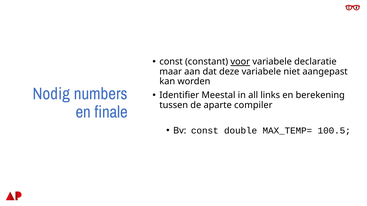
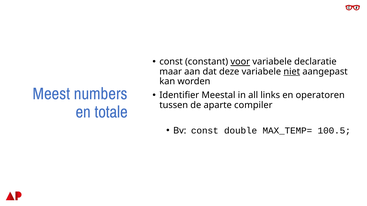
niet underline: none -> present
Nodig: Nodig -> Meest
berekening: berekening -> operatoren
finale: finale -> totale
